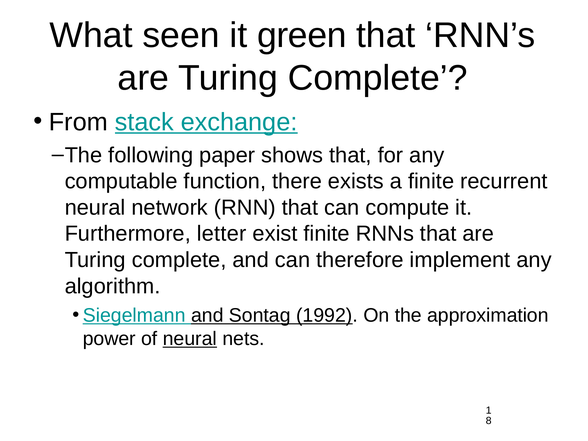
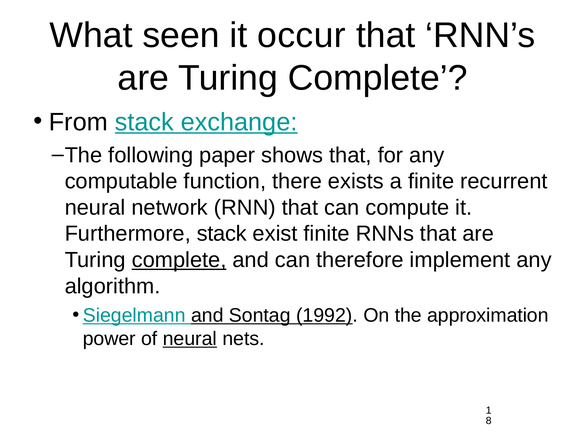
green: green -> occur
Furthermore letter: letter -> stack
complete at (179, 260) underline: none -> present
